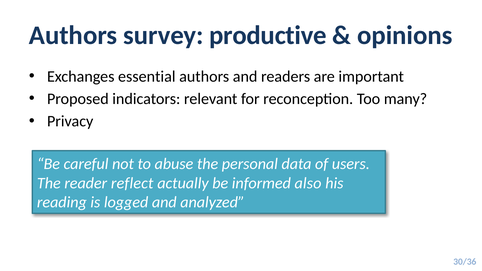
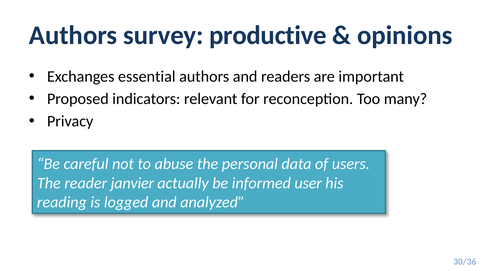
reflect: reflect -> janvier
also: also -> user
